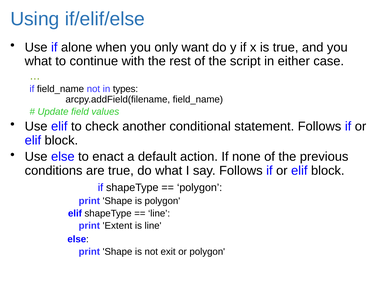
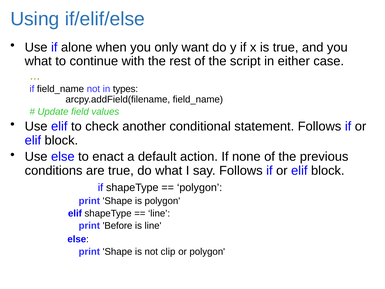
Extent: Extent -> Before
exit: exit -> clip
